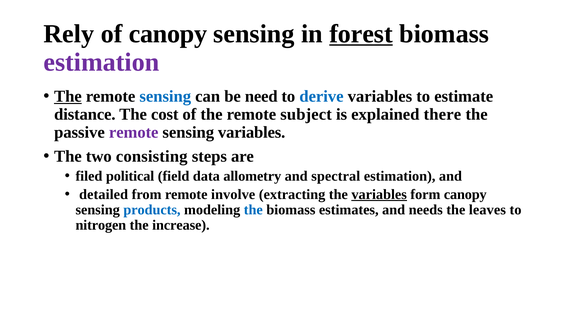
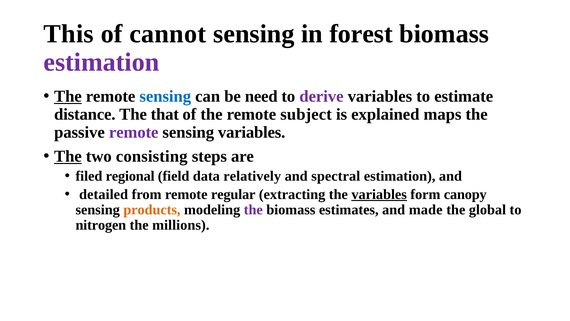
Rely: Rely -> This
of canopy: canopy -> cannot
forest underline: present -> none
derive colour: blue -> purple
cost: cost -> that
there: there -> maps
The at (68, 156) underline: none -> present
political: political -> regional
allometry: allometry -> relatively
involve: involve -> regular
products colour: blue -> orange
the at (253, 210) colour: blue -> purple
needs: needs -> made
leaves: leaves -> global
increase: increase -> millions
